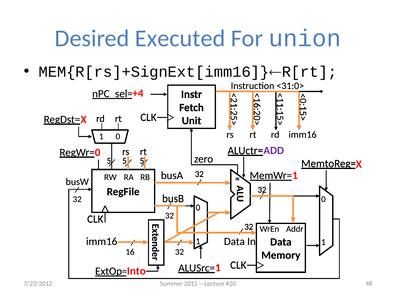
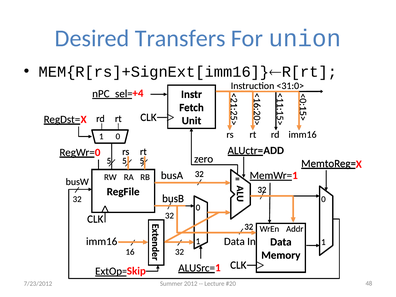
Executed: Executed -> Transfers
ADD colour: purple -> black
Into: Into -> Skip
